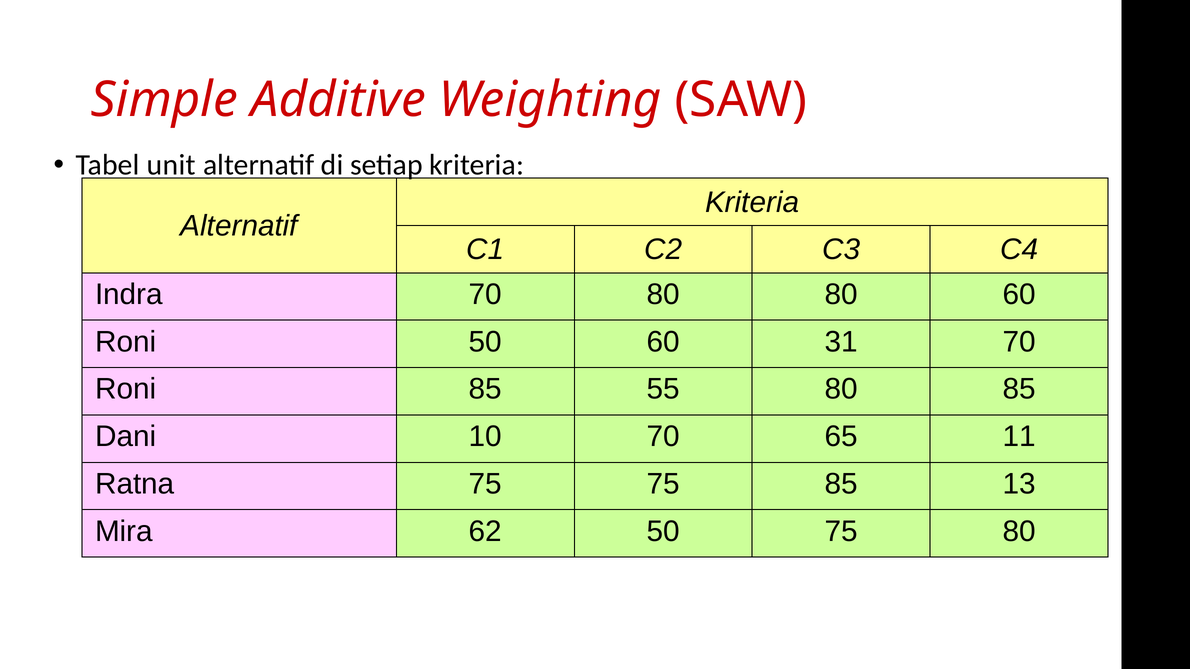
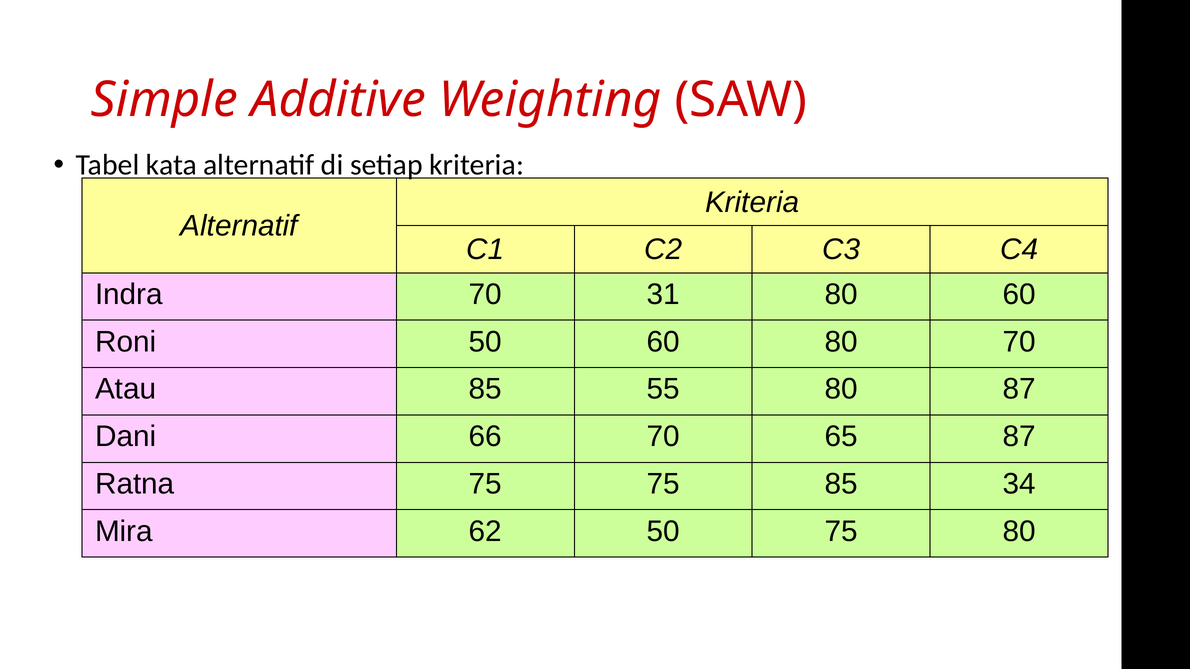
unit: unit -> kata
70 80: 80 -> 31
60 31: 31 -> 80
Roni at (126, 389): Roni -> Atau
80 85: 85 -> 87
10: 10 -> 66
65 11: 11 -> 87
13: 13 -> 34
